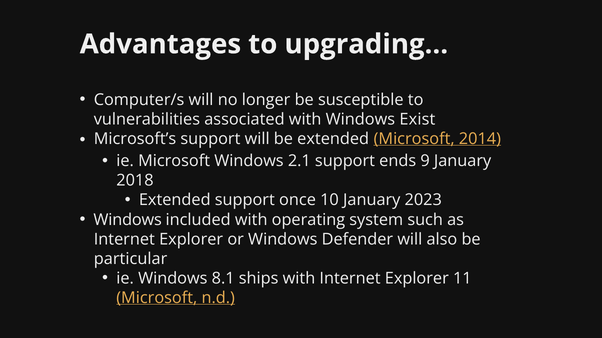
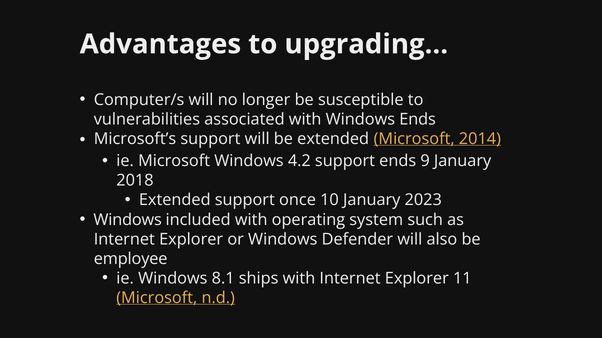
Windows Exist: Exist -> Ends
2.1: 2.1 -> 4.2
particular: particular -> employee
